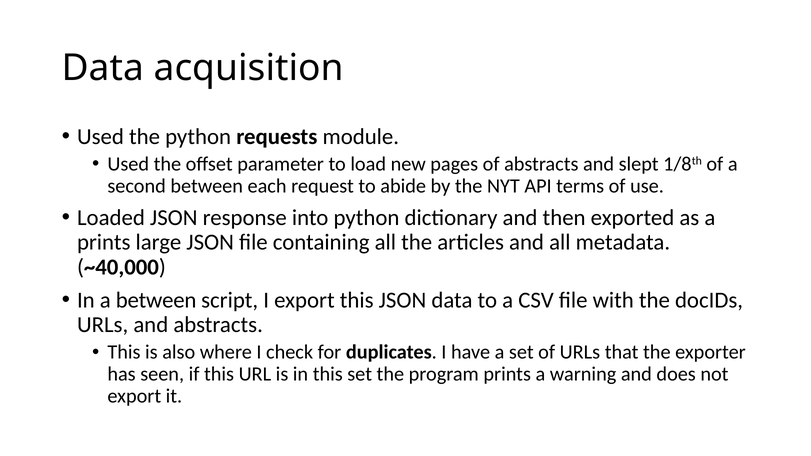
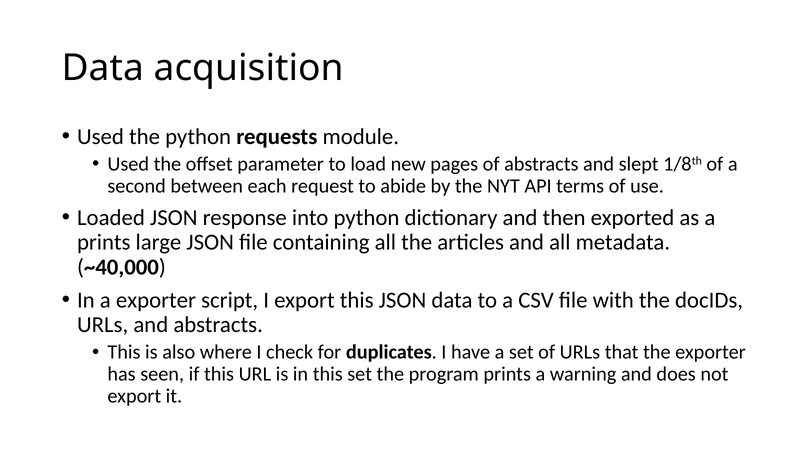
a between: between -> exporter
